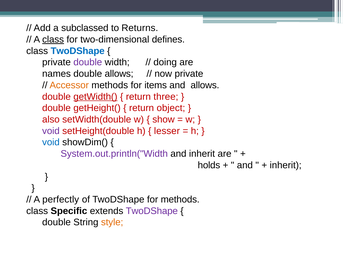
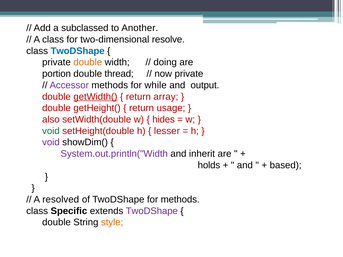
Returns: Returns -> Another
class at (53, 40) underline: present -> none
defines: defines -> resolve
double at (88, 62) colour: purple -> orange
names: names -> portion
double allows: allows -> thread
Accessor colour: orange -> purple
items: items -> while
and allows: allows -> output
three: three -> array
object: object -> usage
show: show -> hides
void at (51, 131) colour: purple -> green
void at (51, 142) colour: blue -> purple
inherit at (286, 165): inherit -> based
perfectly: perfectly -> resolved
